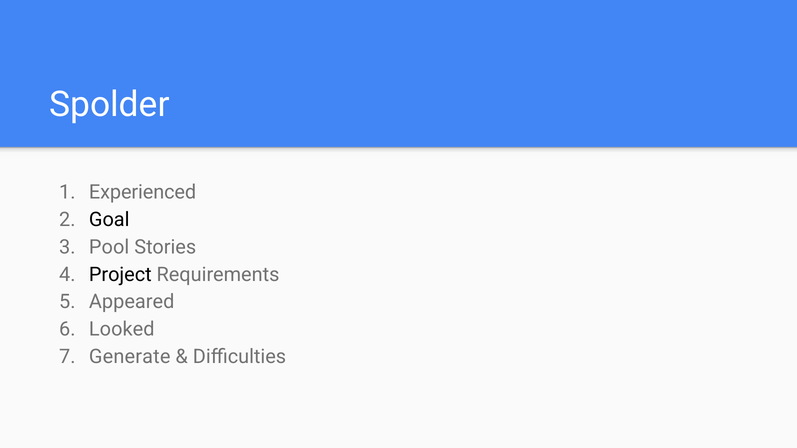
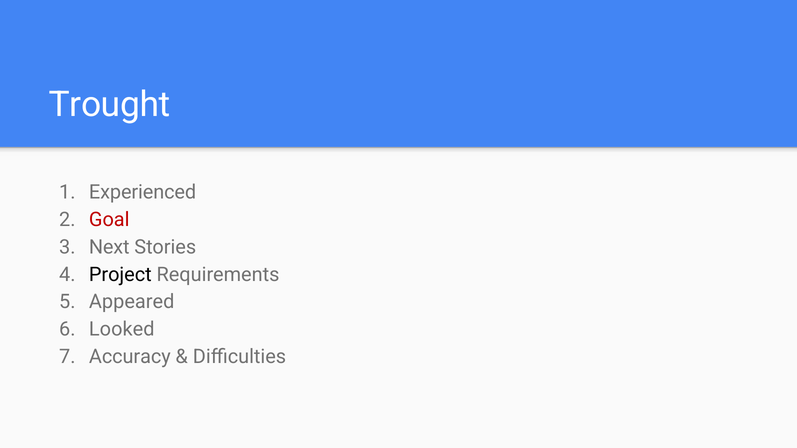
Spolder: Spolder -> Trought
Goal colour: black -> red
Pool: Pool -> Next
Generate: Generate -> Accuracy
